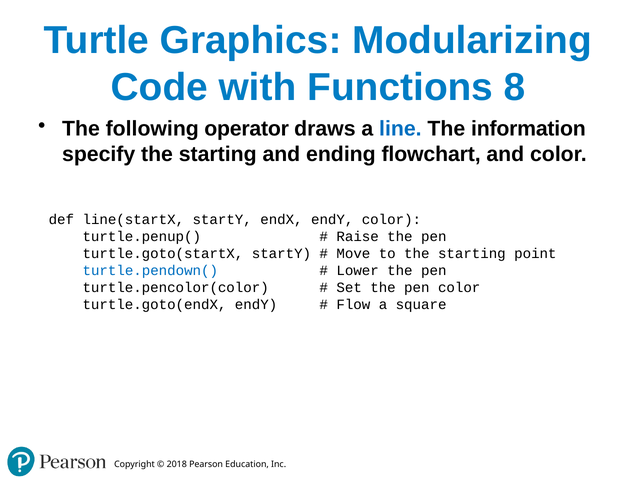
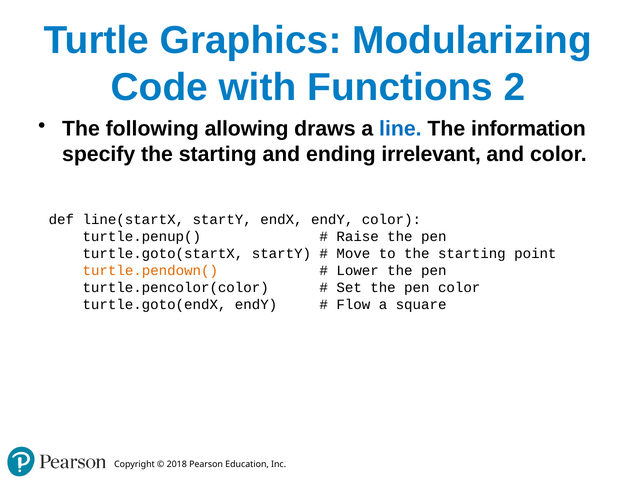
8: 8 -> 2
operator: operator -> allowing
flowchart: flowchart -> irrelevant
turtle.pendown( colour: blue -> orange
